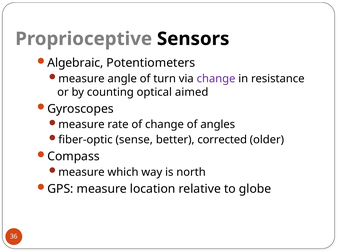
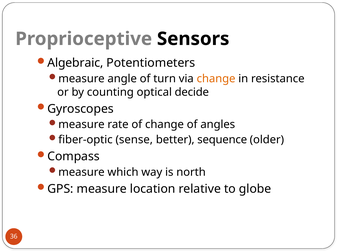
change at (216, 79) colour: purple -> orange
aimed: aimed -> decide
corrected: corrected -> sequence
